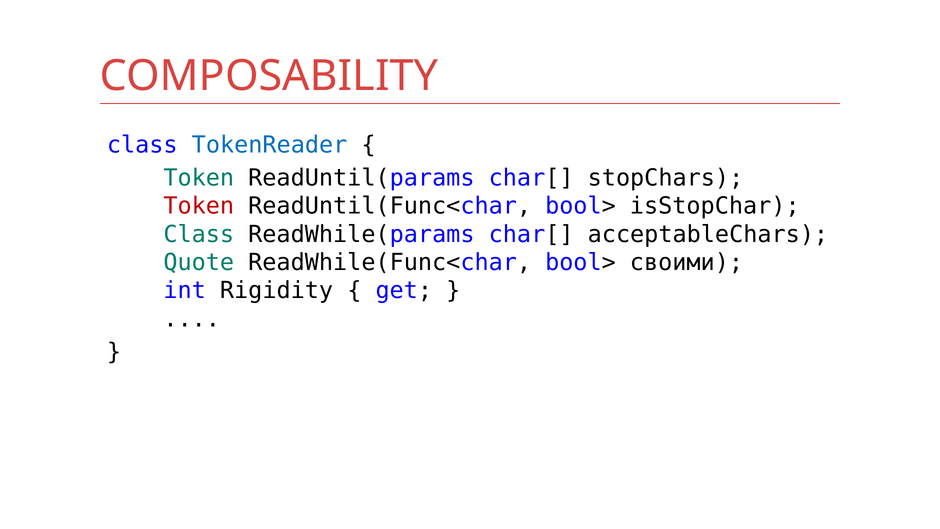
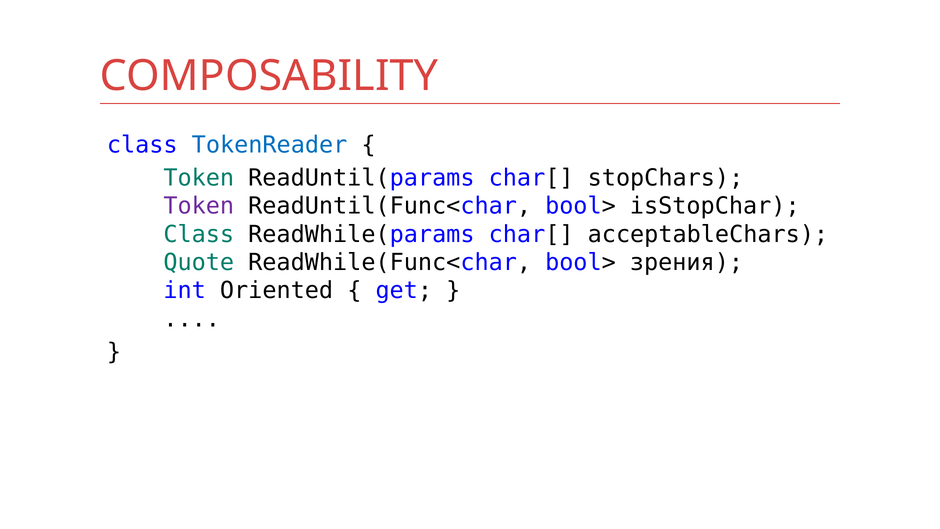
Token at (199, 206) colour: red -> purple
своими: своими -> зрения
Rigidity: Rigidity -> Oriented
